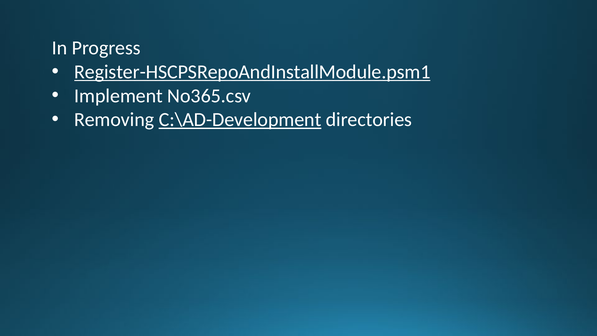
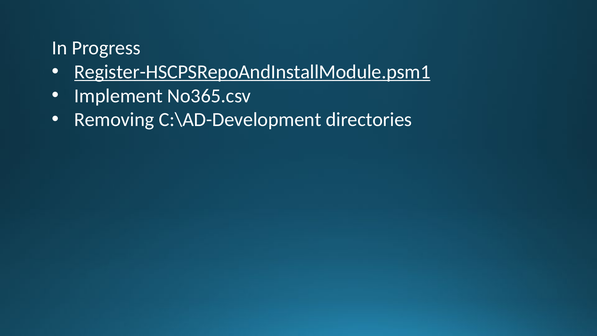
C:\AD-Development underline: present -> none
